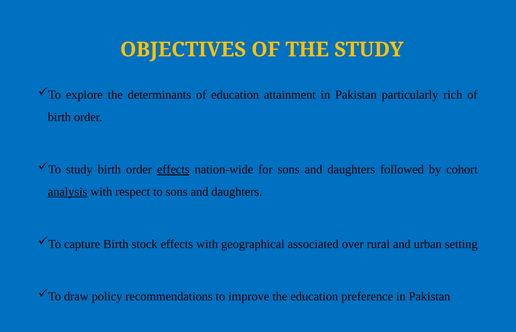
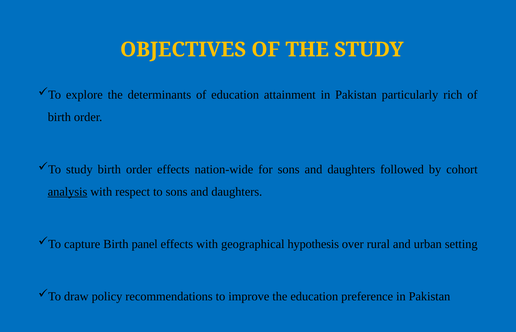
effects at (173, 169) underline: present -> none
stock: stock -> panel
associated: associated -> hypothesis
